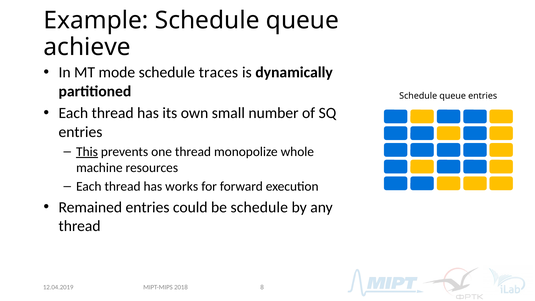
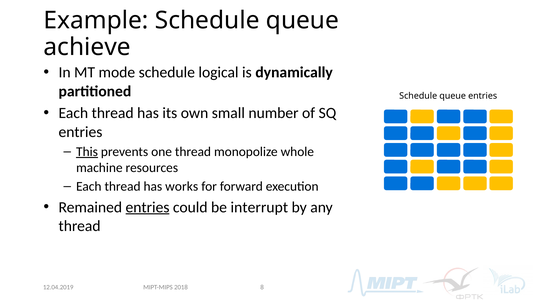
traces: traces -> logical
entries at (147, 207) underline: none -> present
be schedule: schedule -> interrupt
